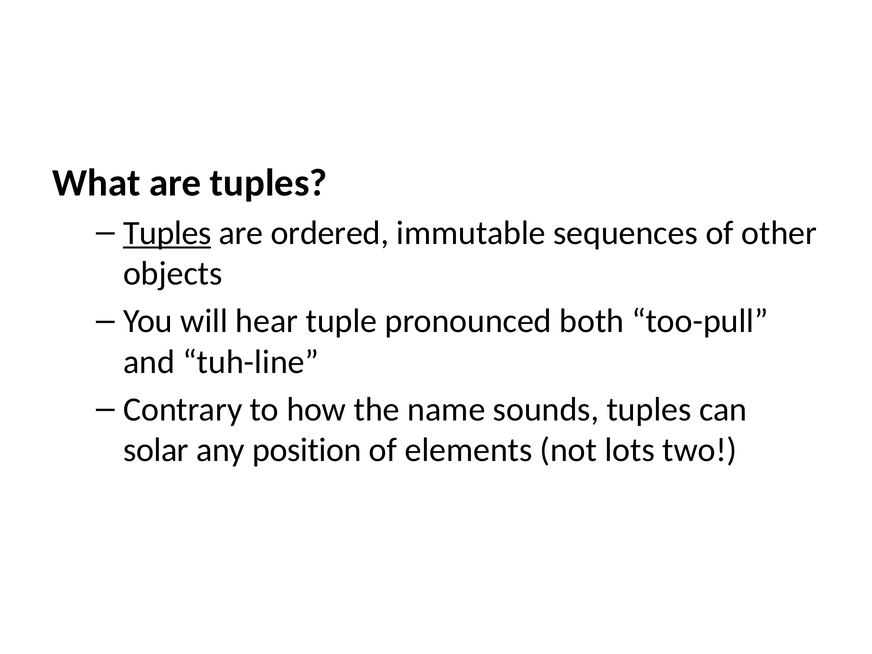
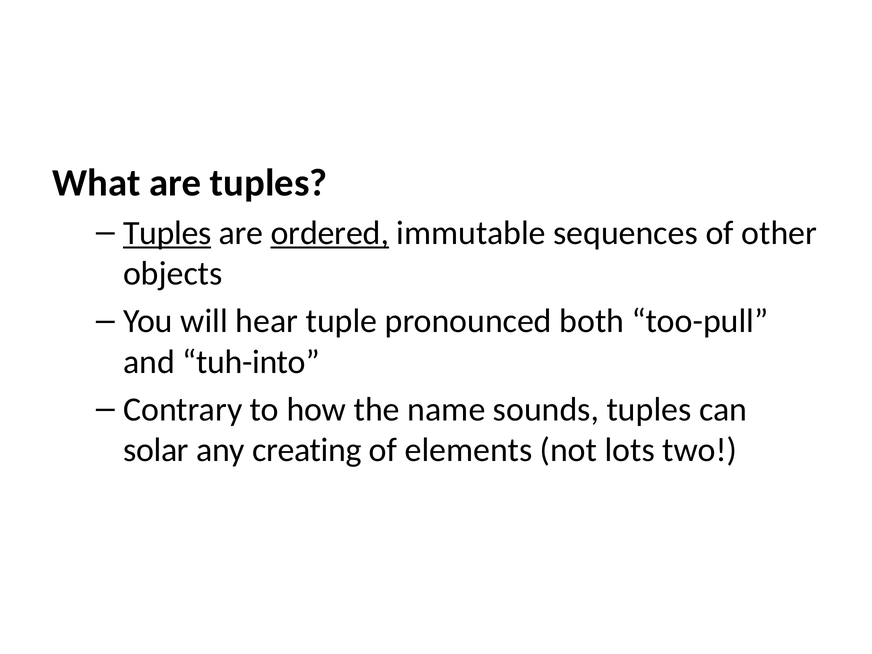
ordered underline: none -> present
tuh-line: tuh-line -> tuh-into
position: position -> creating
